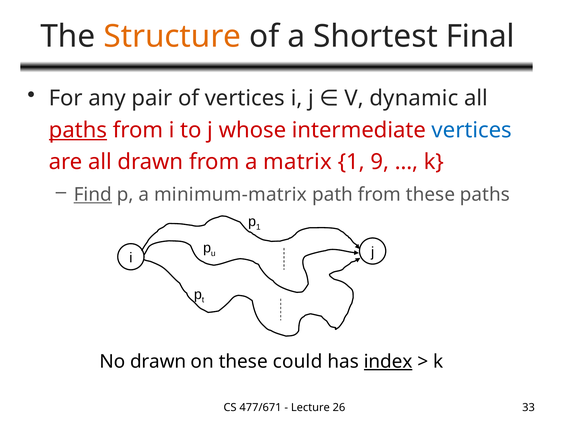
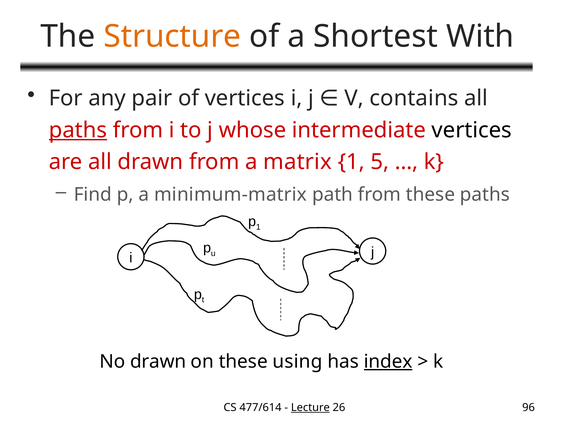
Final: Final -> With
dynamic: dynamic -> contains
vertices at (472, 130) colour: blue -> black
9: 9 -> 5
Find underline: present -> none
could: could -> using
477/671: 477/671 -> 477/614
Lecture underline: none -> present
33: 33 -> 96
